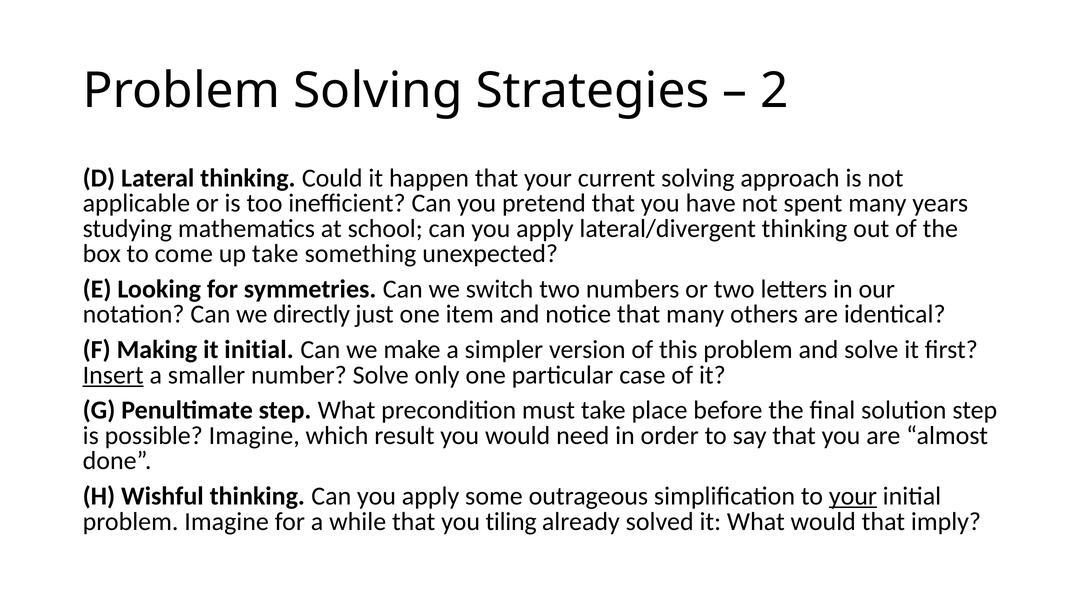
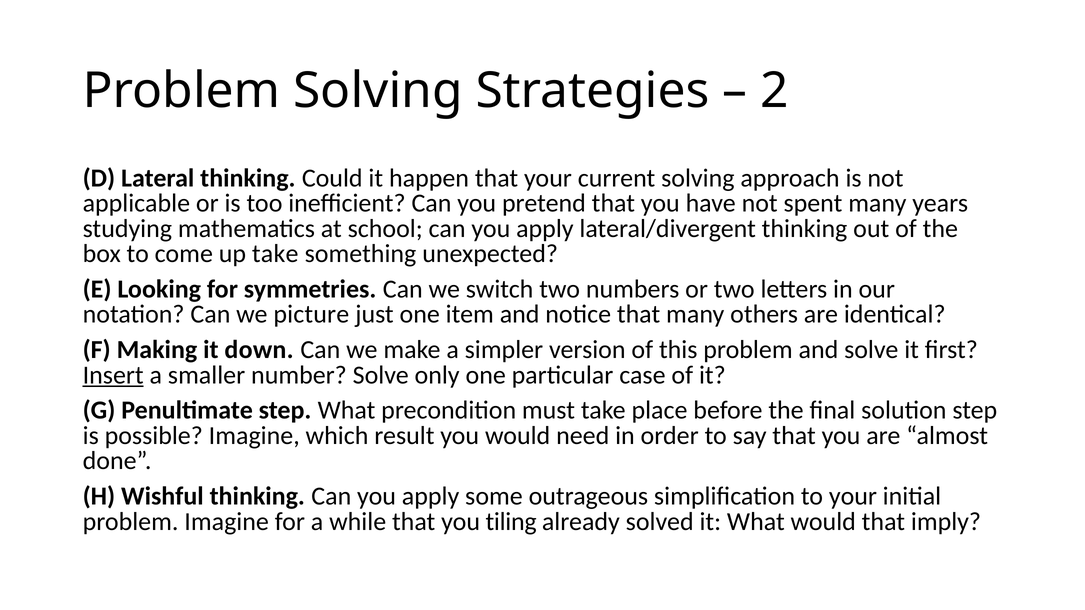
directly: directly -> picture
it initial: initial -> down
your at (853, 496) underline: present -> none
